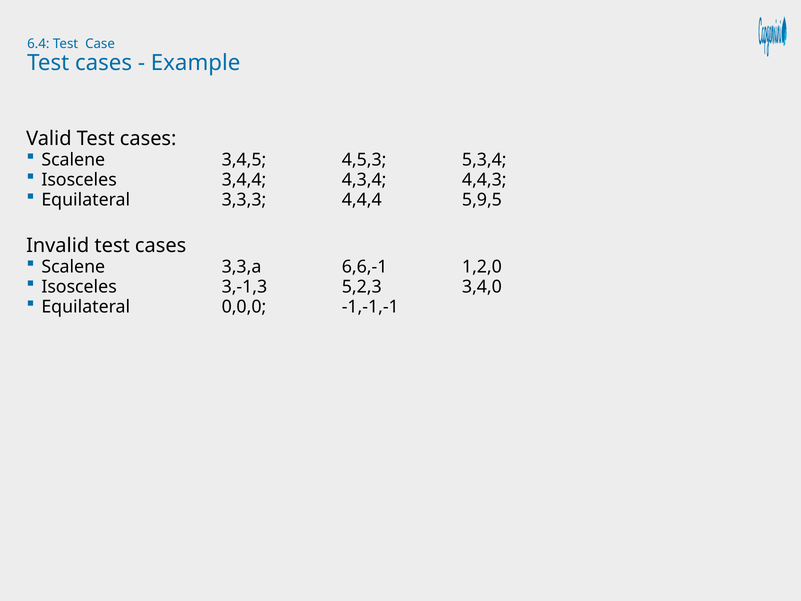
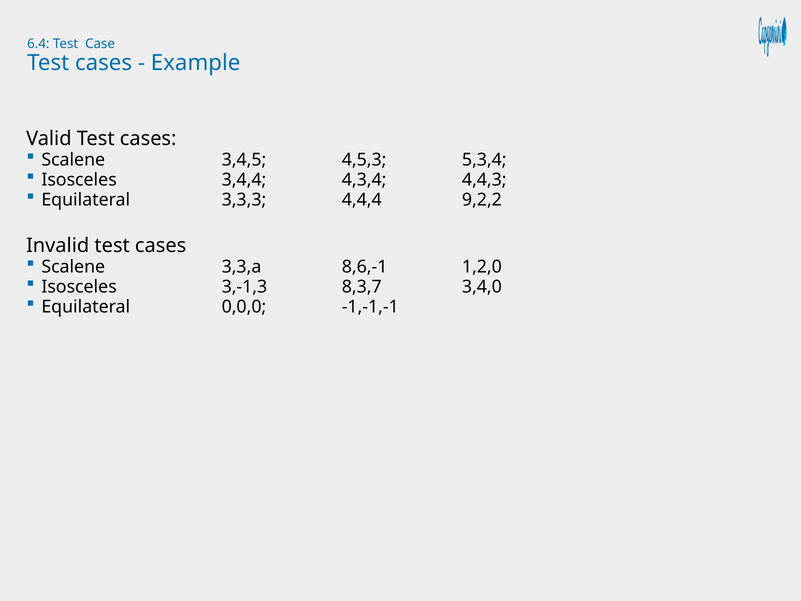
5,9,5: 5,9,5 -> 9,2,2
6,6,-1: 6,6,-1 -> 8,6,-1
5,2,3: 5,2,3 -> 8,3,7
